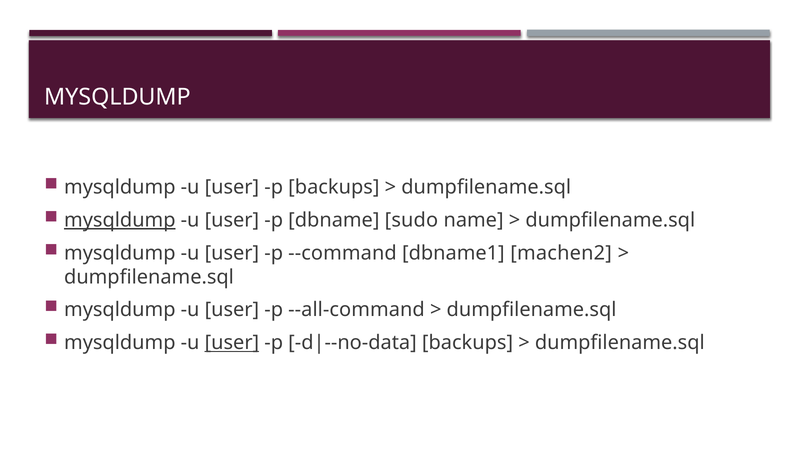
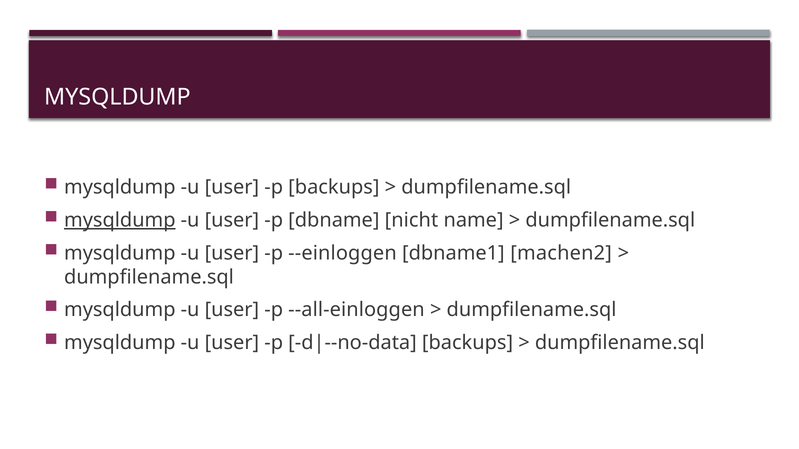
sudo: sudo -> nicht
--command: --command -> --einloggen
--all-command: --all-command -> --all-einloggen
user at (232, 343) underline: present -> none
